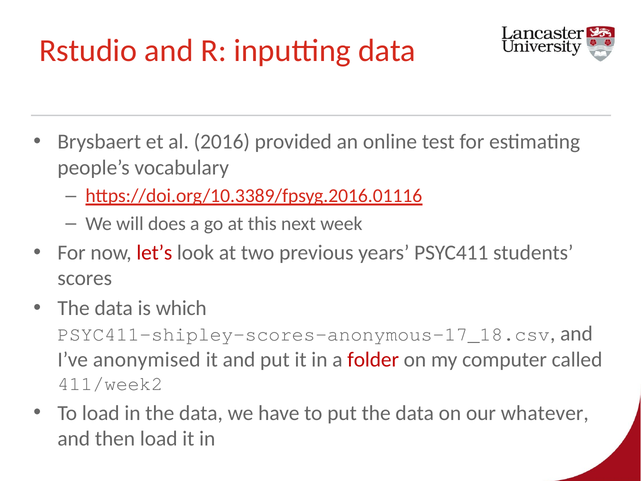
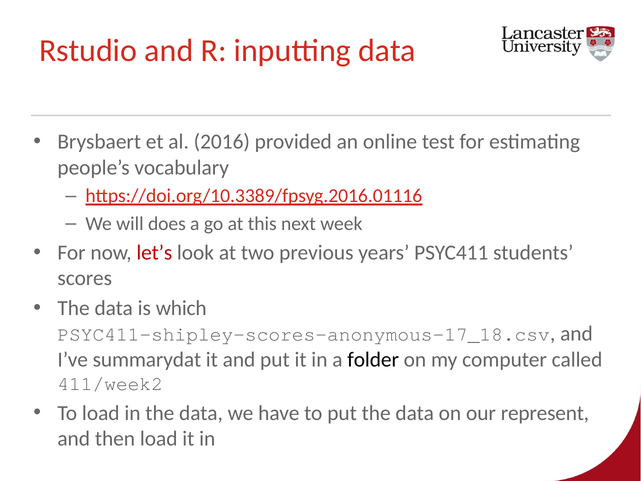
anonymised: anonymised -> summarydat
folder colour: red -> black
whatever: whatever -> represent
